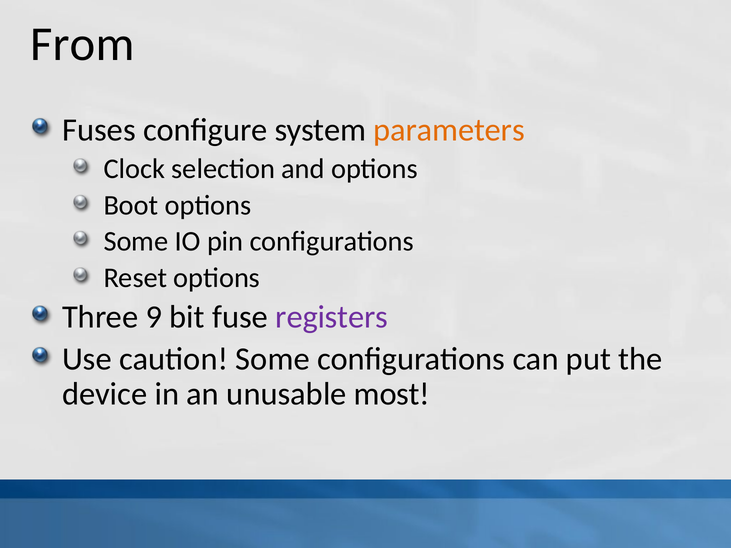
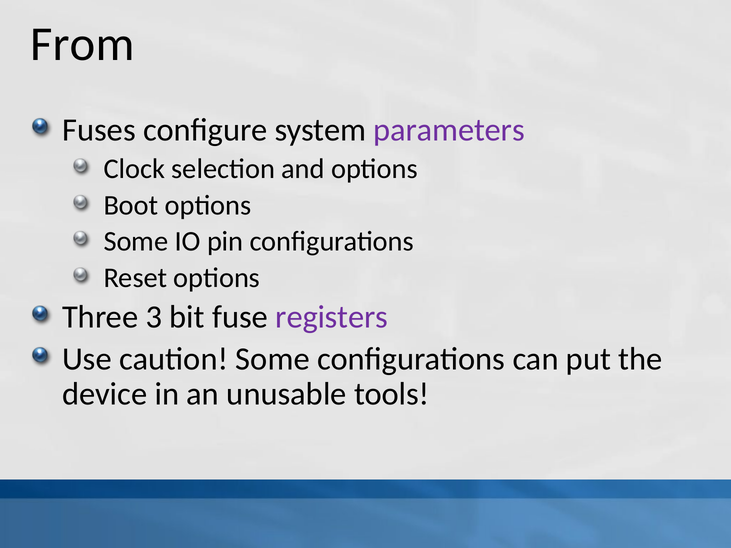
parameters colour: orange -> purple
9: 9 -> 3
most: most -> tools
